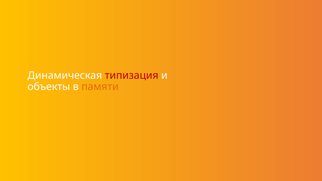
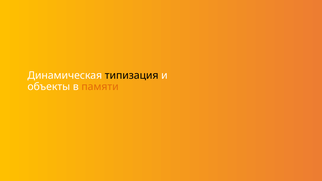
типизация colour: red -> black
